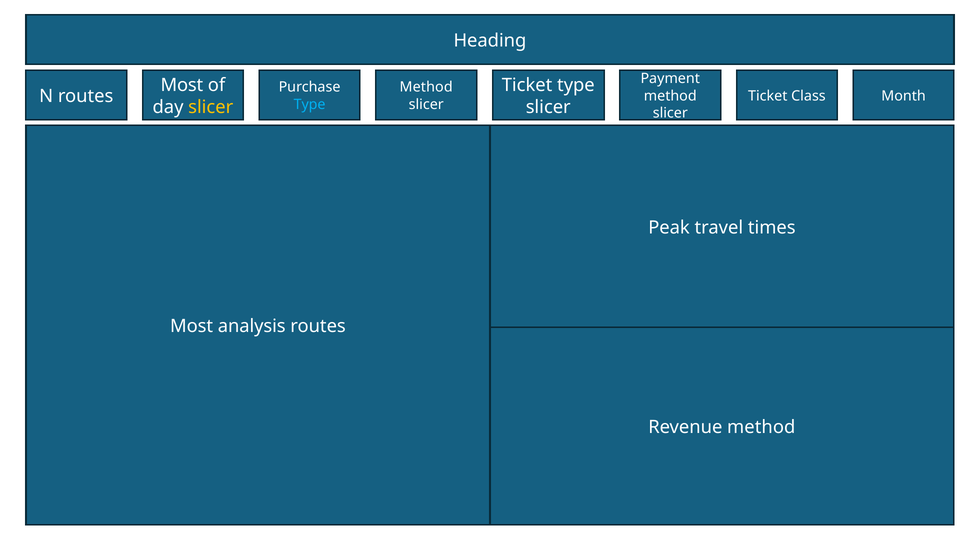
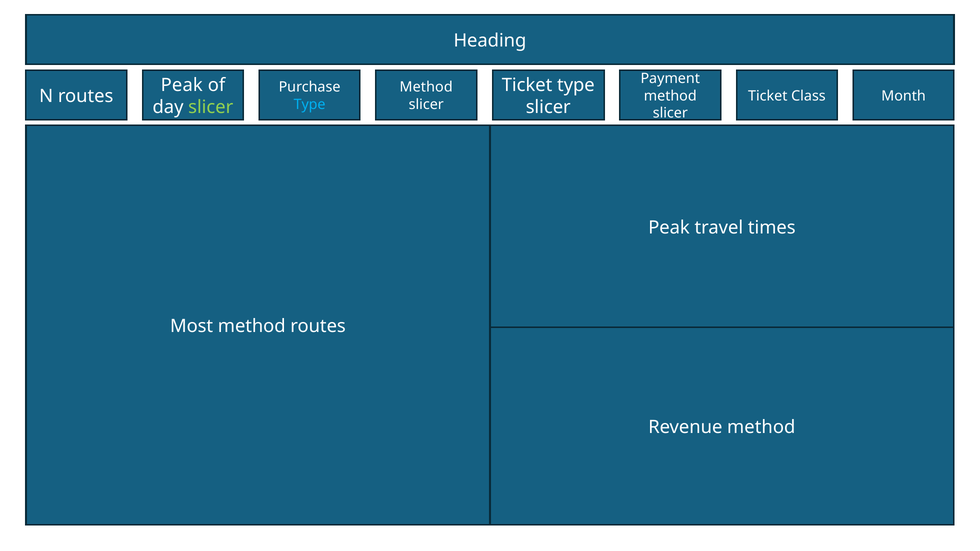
Most at (182, 85): Most -> Peak
slicer at (211, 107) colour: yellow -> light green
Most analysis: analysis -> method
